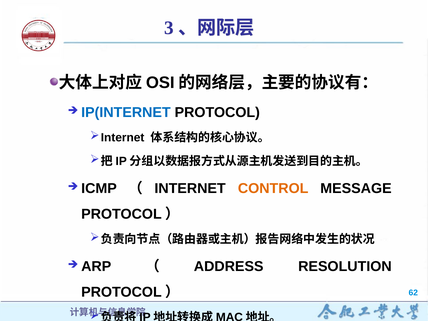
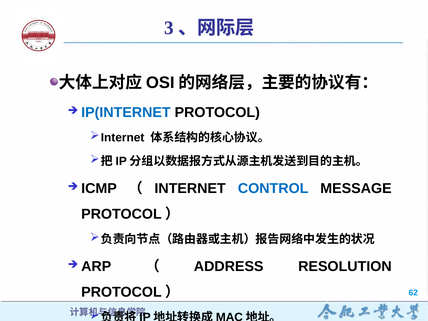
CONTROL colour: orange -> blue
